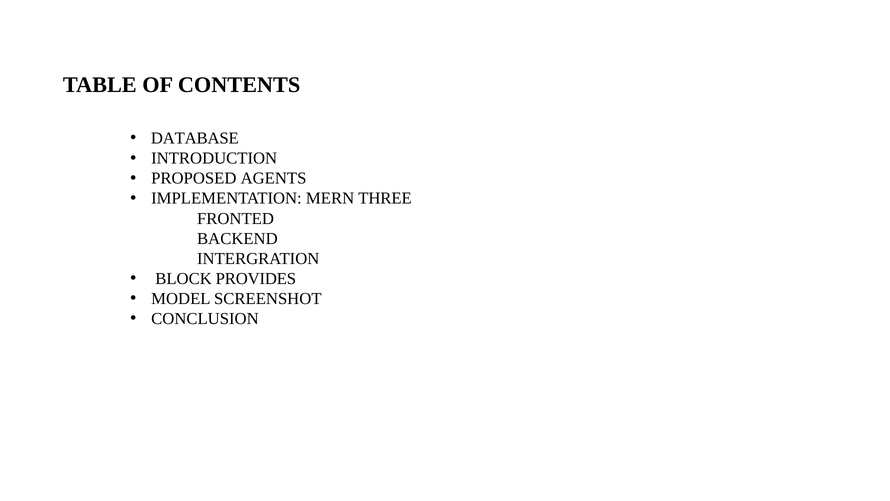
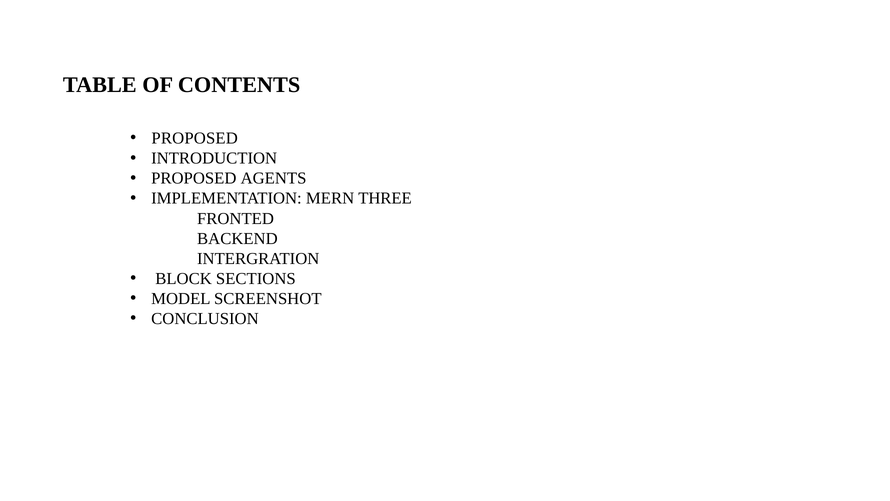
DATABASE at (195, 138): DATABASE -> PROPOSED
PROVIDES: PROVIDES -> SECTIONS
